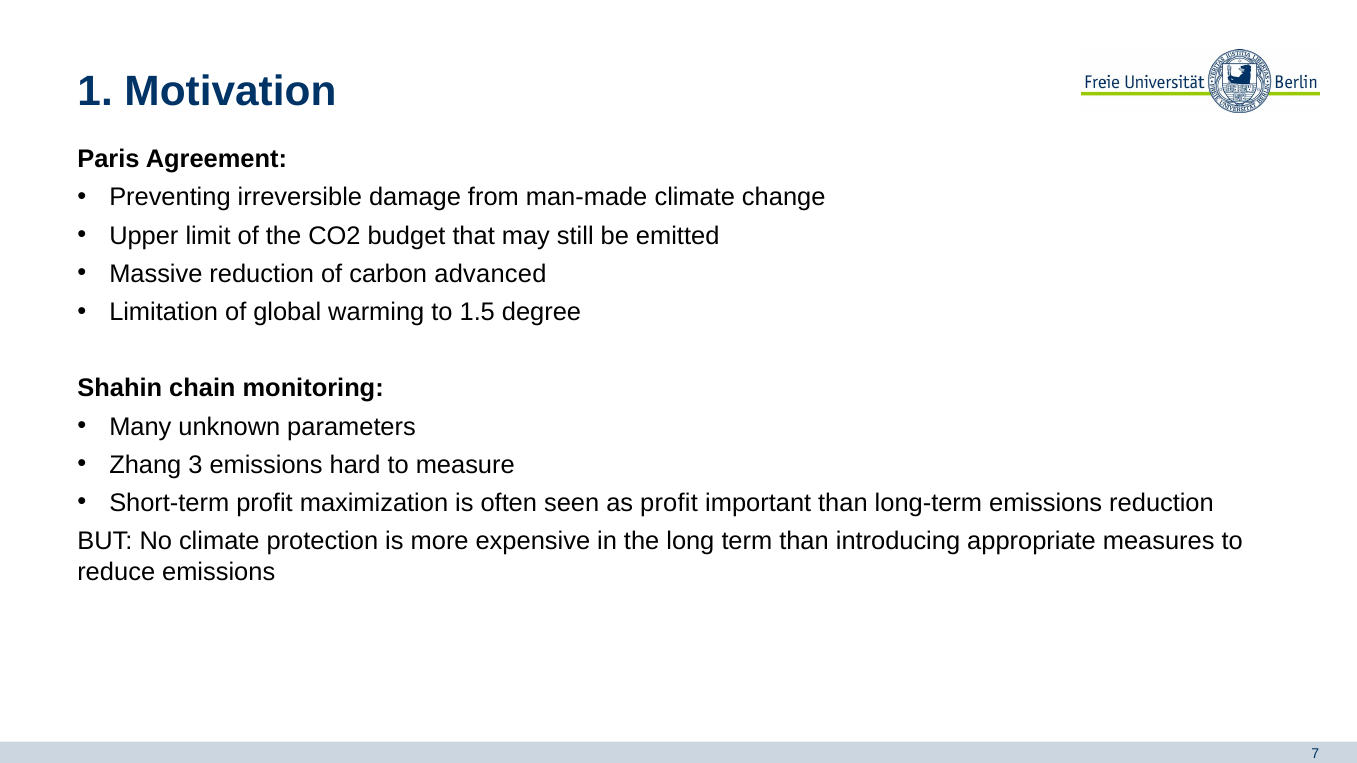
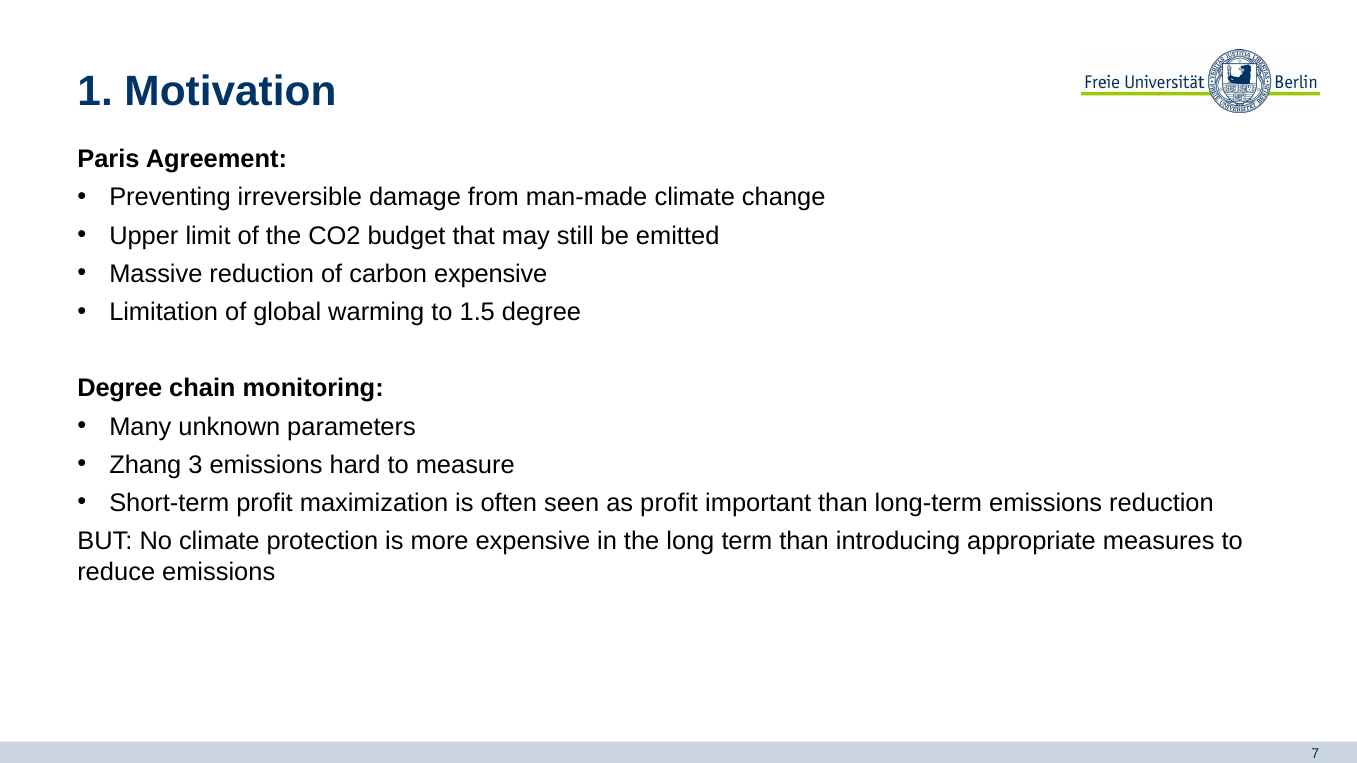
carbon advanced: advanced -> expensive
Shahin at (120, 389): Shahin -> Degree
